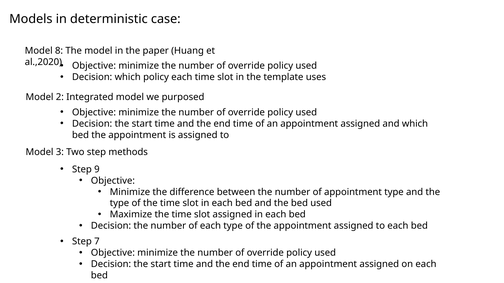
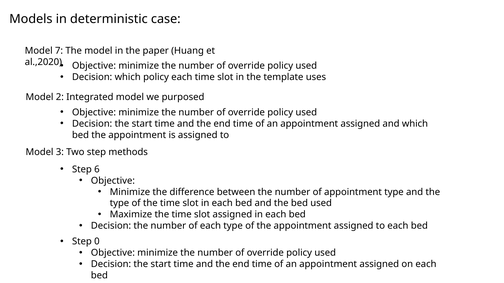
8: 8 -> 7
9: 9 -> 6
7: 7 -> 0
